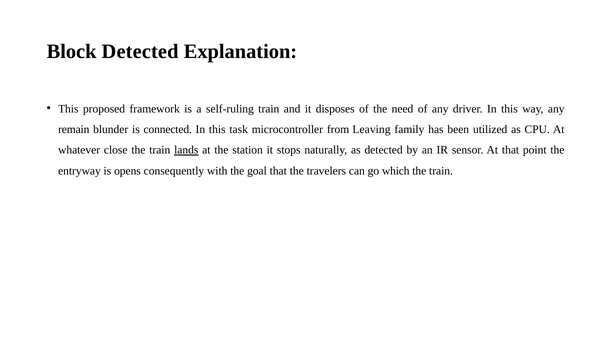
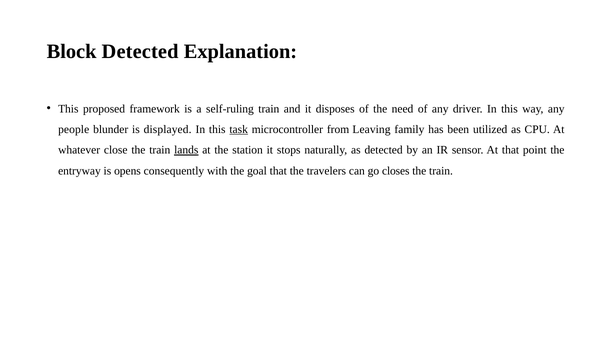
remain: remain -> people
connected: connected -> displayed
task underline: none -> present
which: which -> closes
